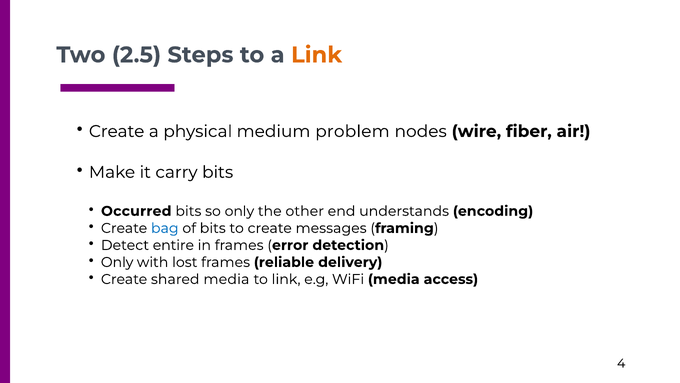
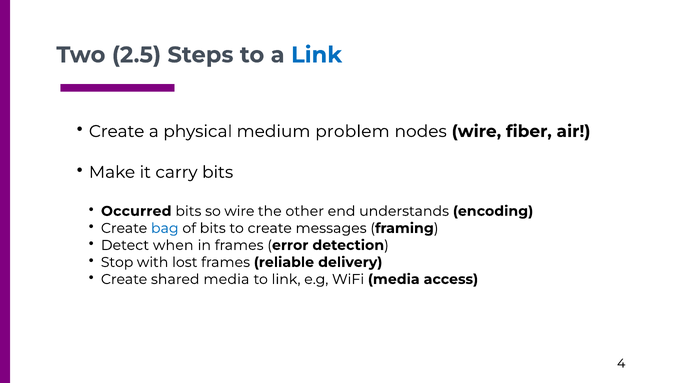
Link at (317, 55) colour: orange -> blue
so only: only -> wire
entire: entire -> when
Only at (117, 262): Only -> Stop
